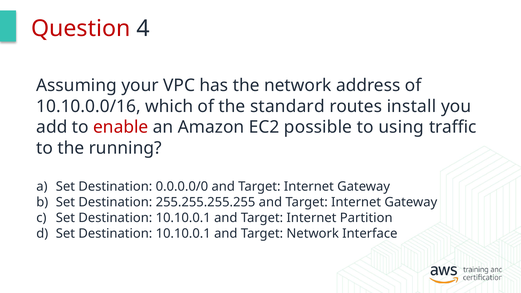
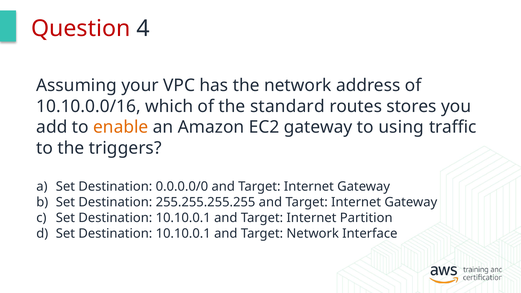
install: install -> stores
enable colour: red -> orange
EC2 possible: possible -> gateway
running: running -> triggers
